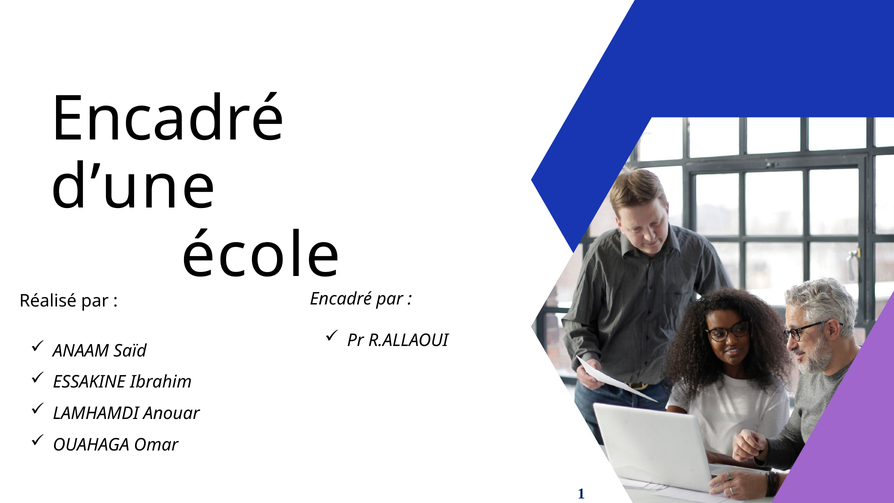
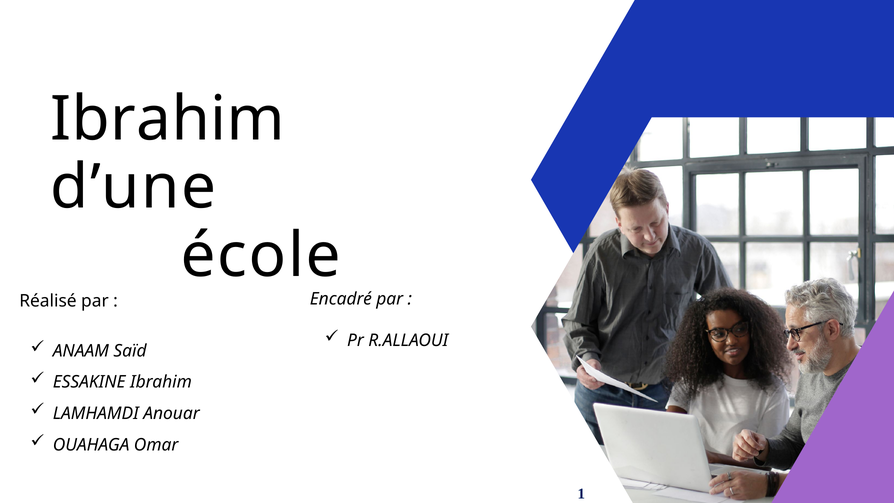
Encadré at (168, 119): Encadré -> Ibrahim
